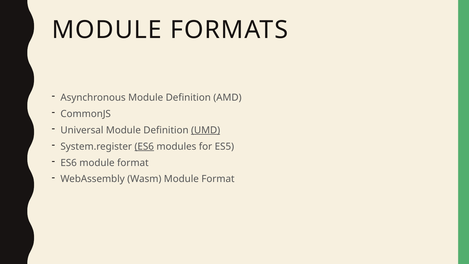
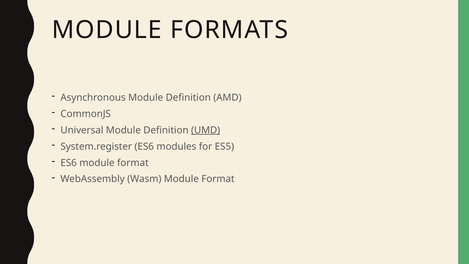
ES6 at (144, 146) underline: present -> none
